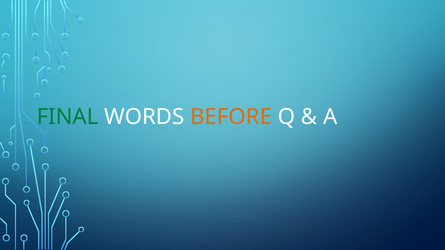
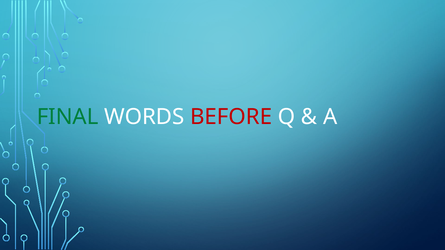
BEFORE colour: orange -> red
